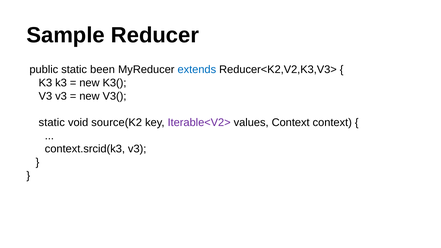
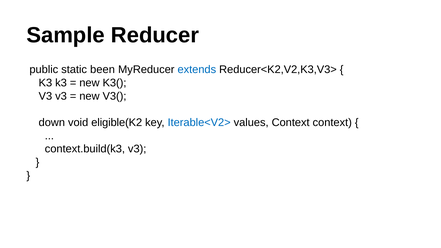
static at (52, 123): static -> down
source(K2: source(K2 -> eligible(K2
Iterable<V2> colour: purple -> blue
context.srcid(k3: context.srcid(k3 -> context.build(k3
